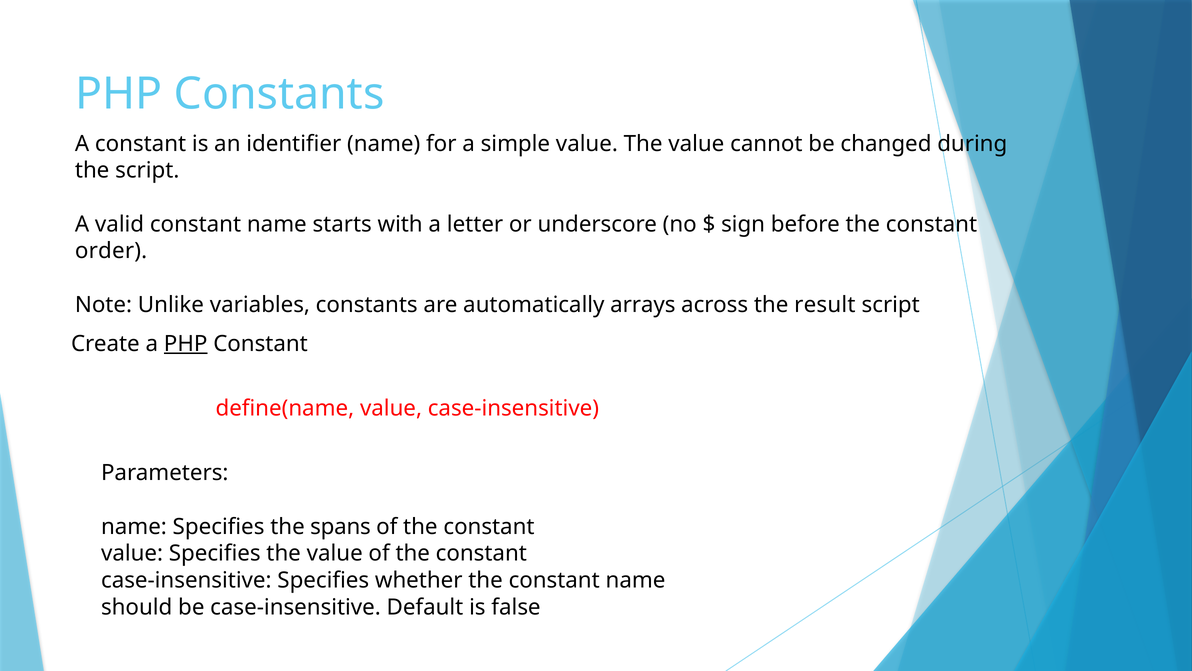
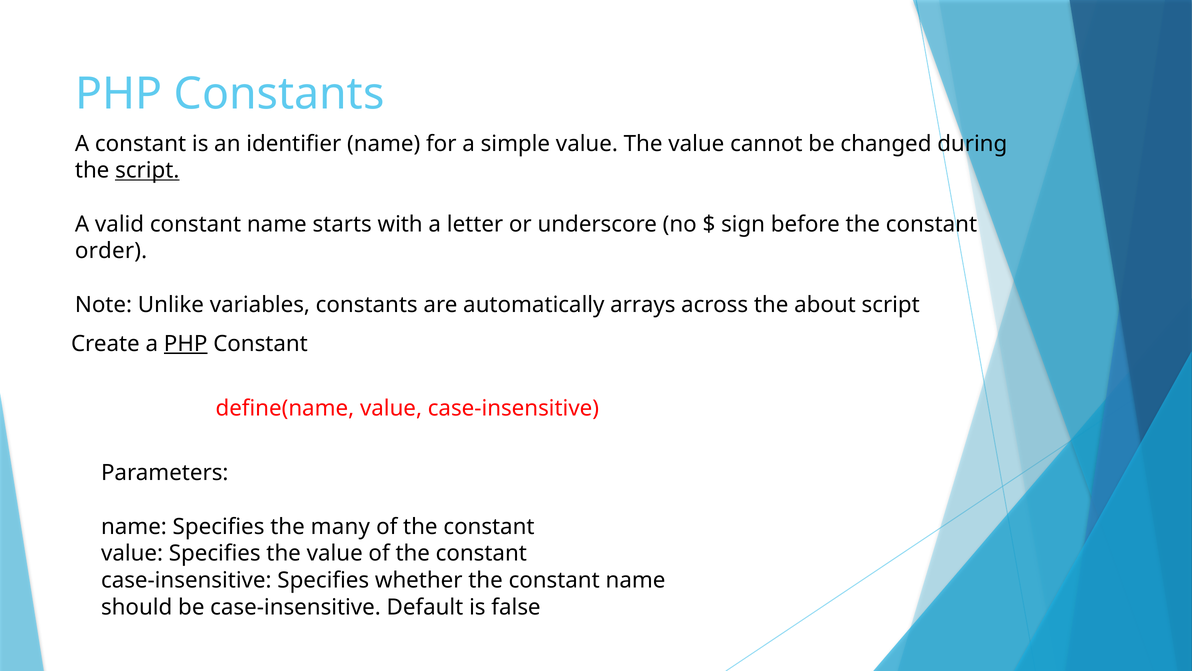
script at (147, 170) underline: none -> present
result: result -> about
spans: spans -> many
